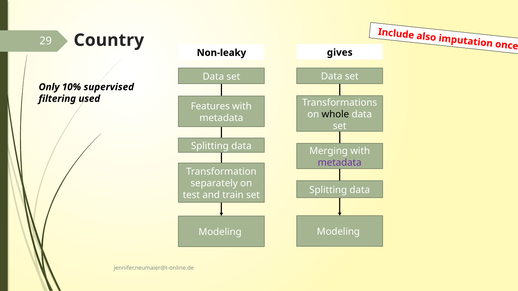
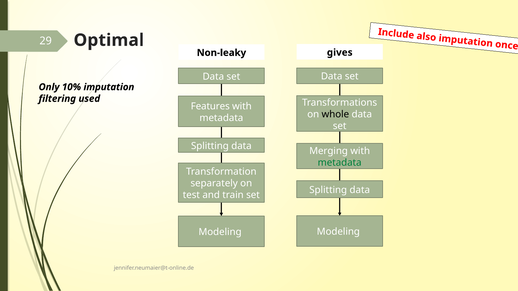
Country: Country -> Optimal
10% supervised: supervised -> imputation
metadata at (340, 163) colour: purple -> green
